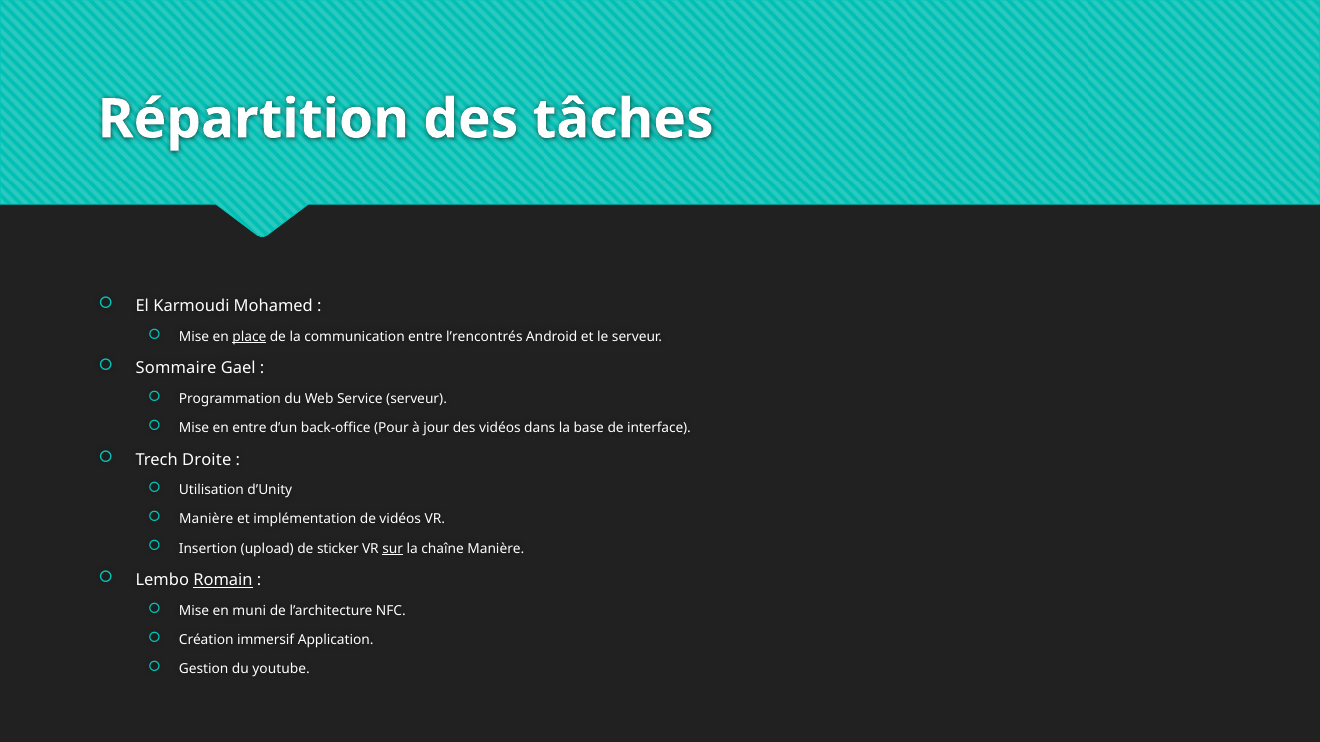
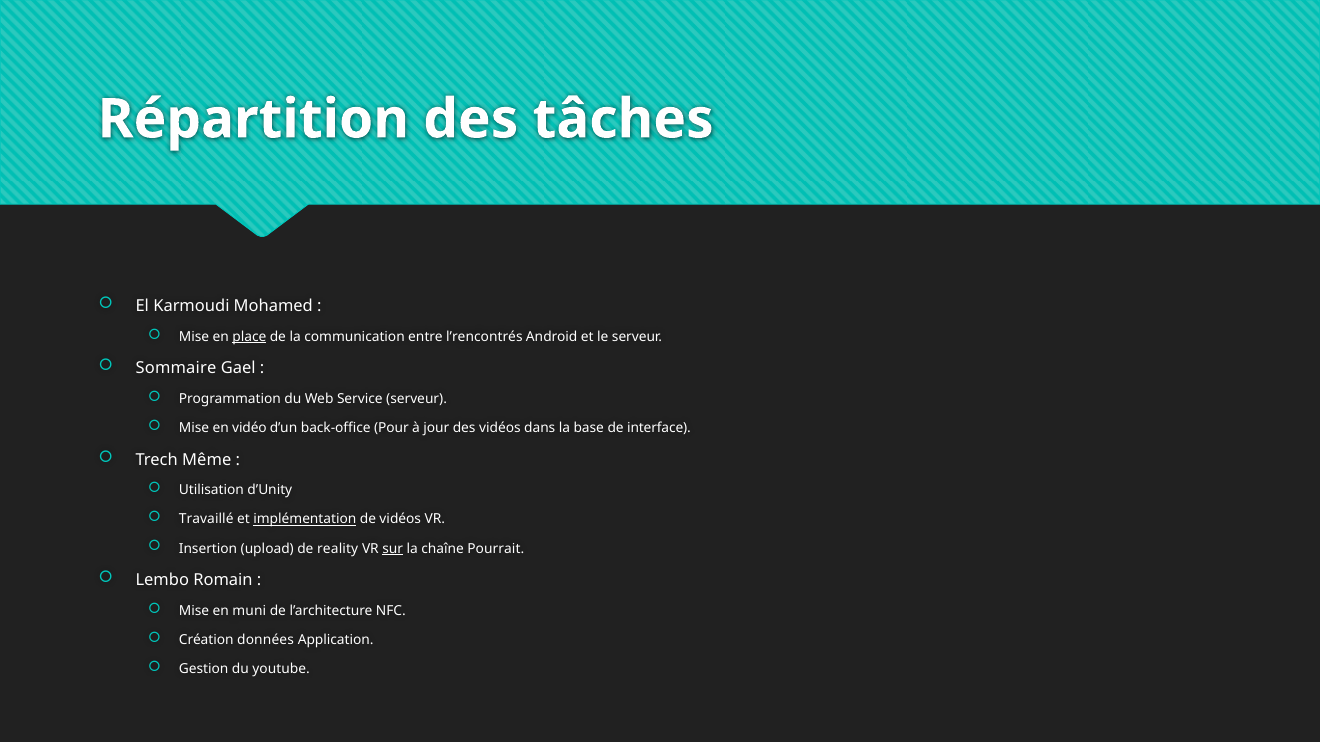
en entre: entre -> vidéo
Droite: Droite -> Même
Manière at (206, 520): Manière -> Travaillé
implémentation underline: none -> present
sticker: sticker -> reality
chaîne Manière: Manière -> Pourrait
Romain underline: present -> none
immersif: immersif -> données
